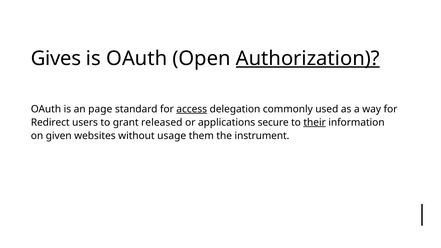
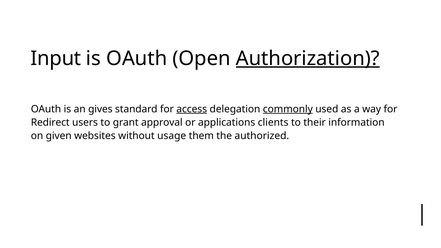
Gives: Gives -> Input
page: page -> gives
commonly underline: none -> present
released: released -> approval
secure: secure -> clients
their underline: present -> none
instrument: instrument -> authorized
